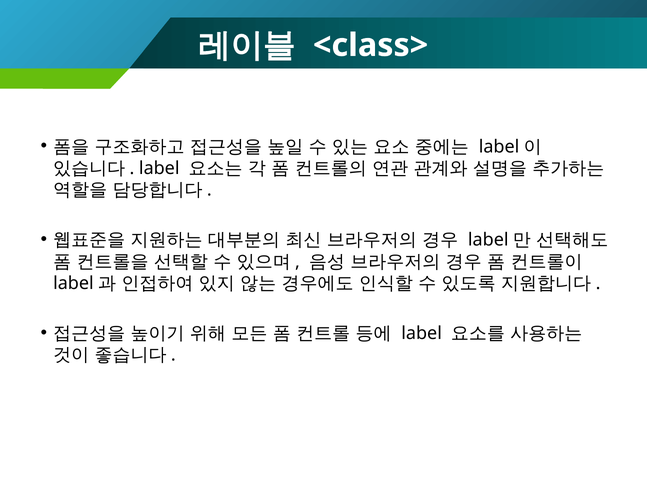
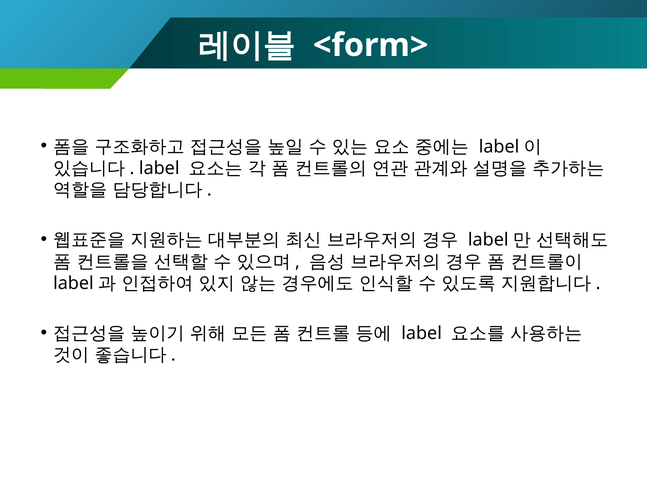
<class>: <class> -> <form>
